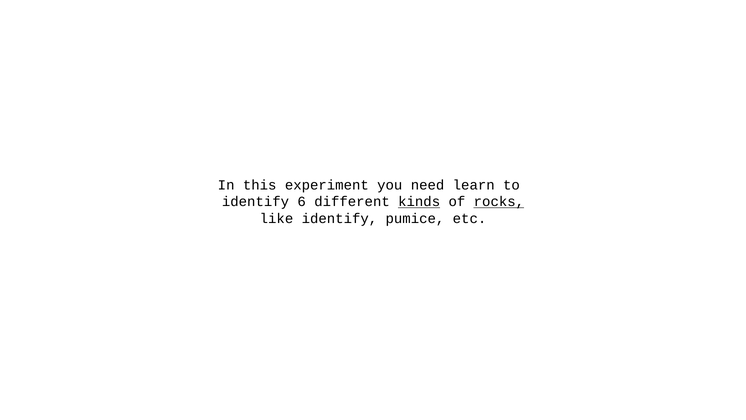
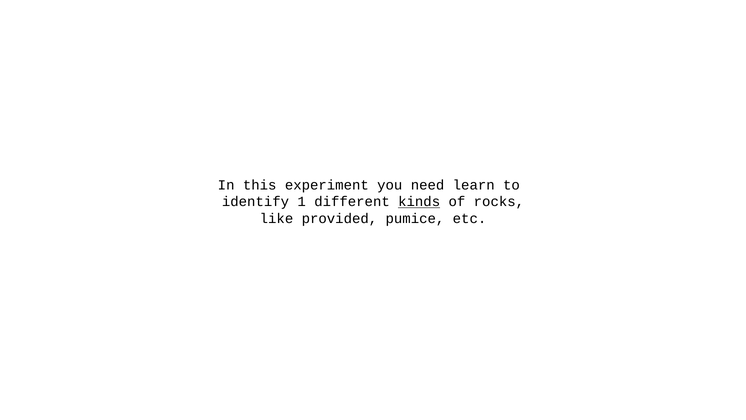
6: 6 -> 1
rocks underline: present -> none
like identify: identify -> provided
